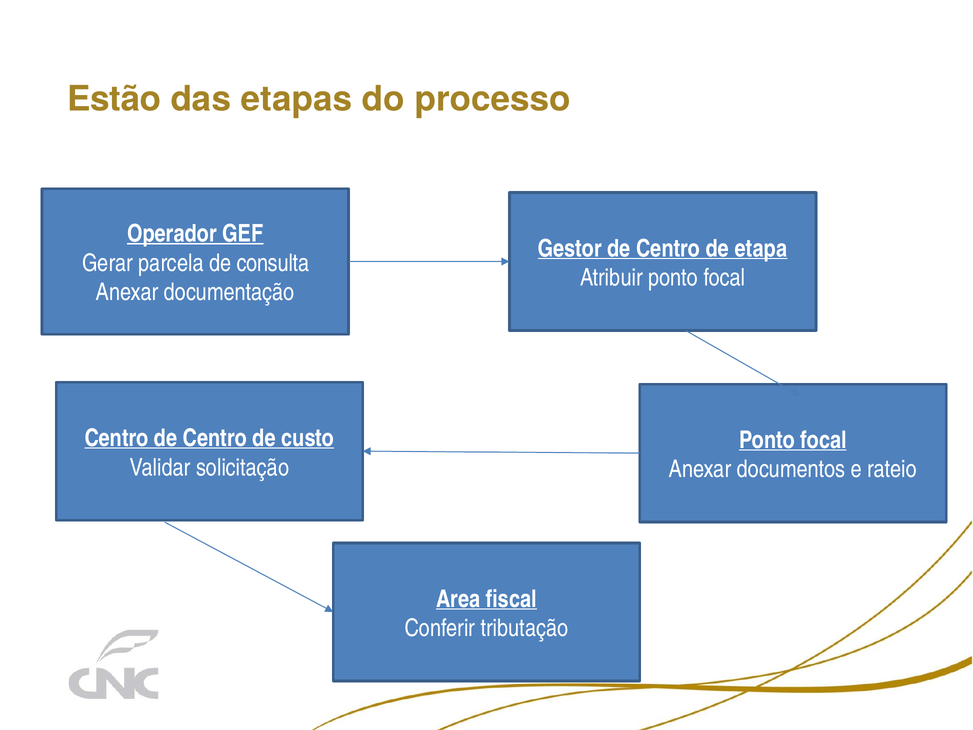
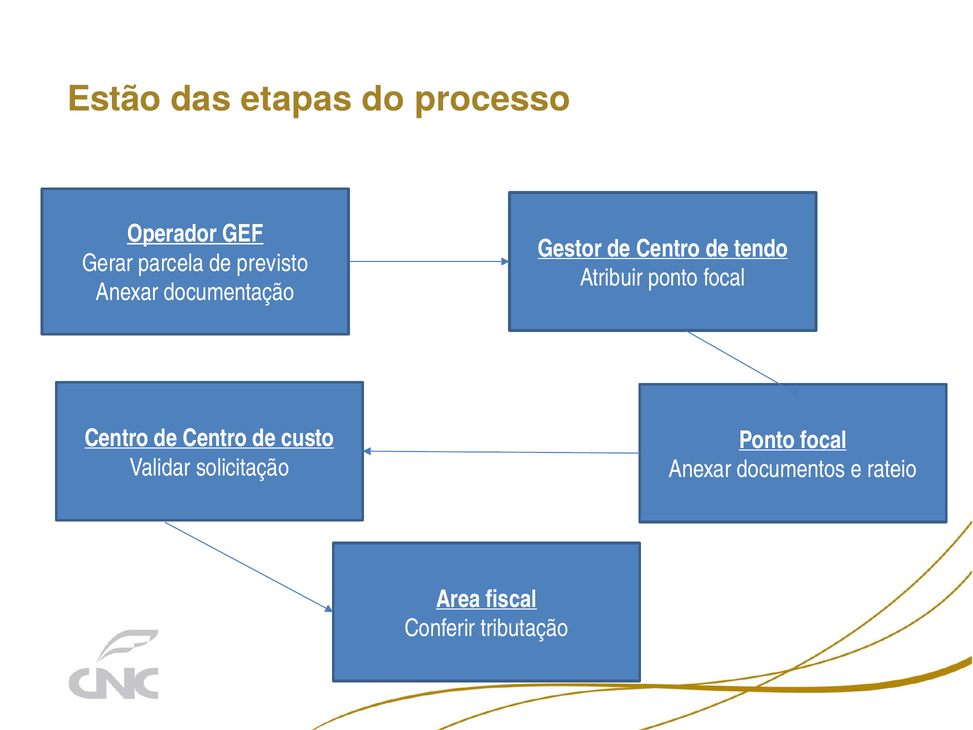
etapa: etapa -> tendo
consulta: consulta -> previsto
